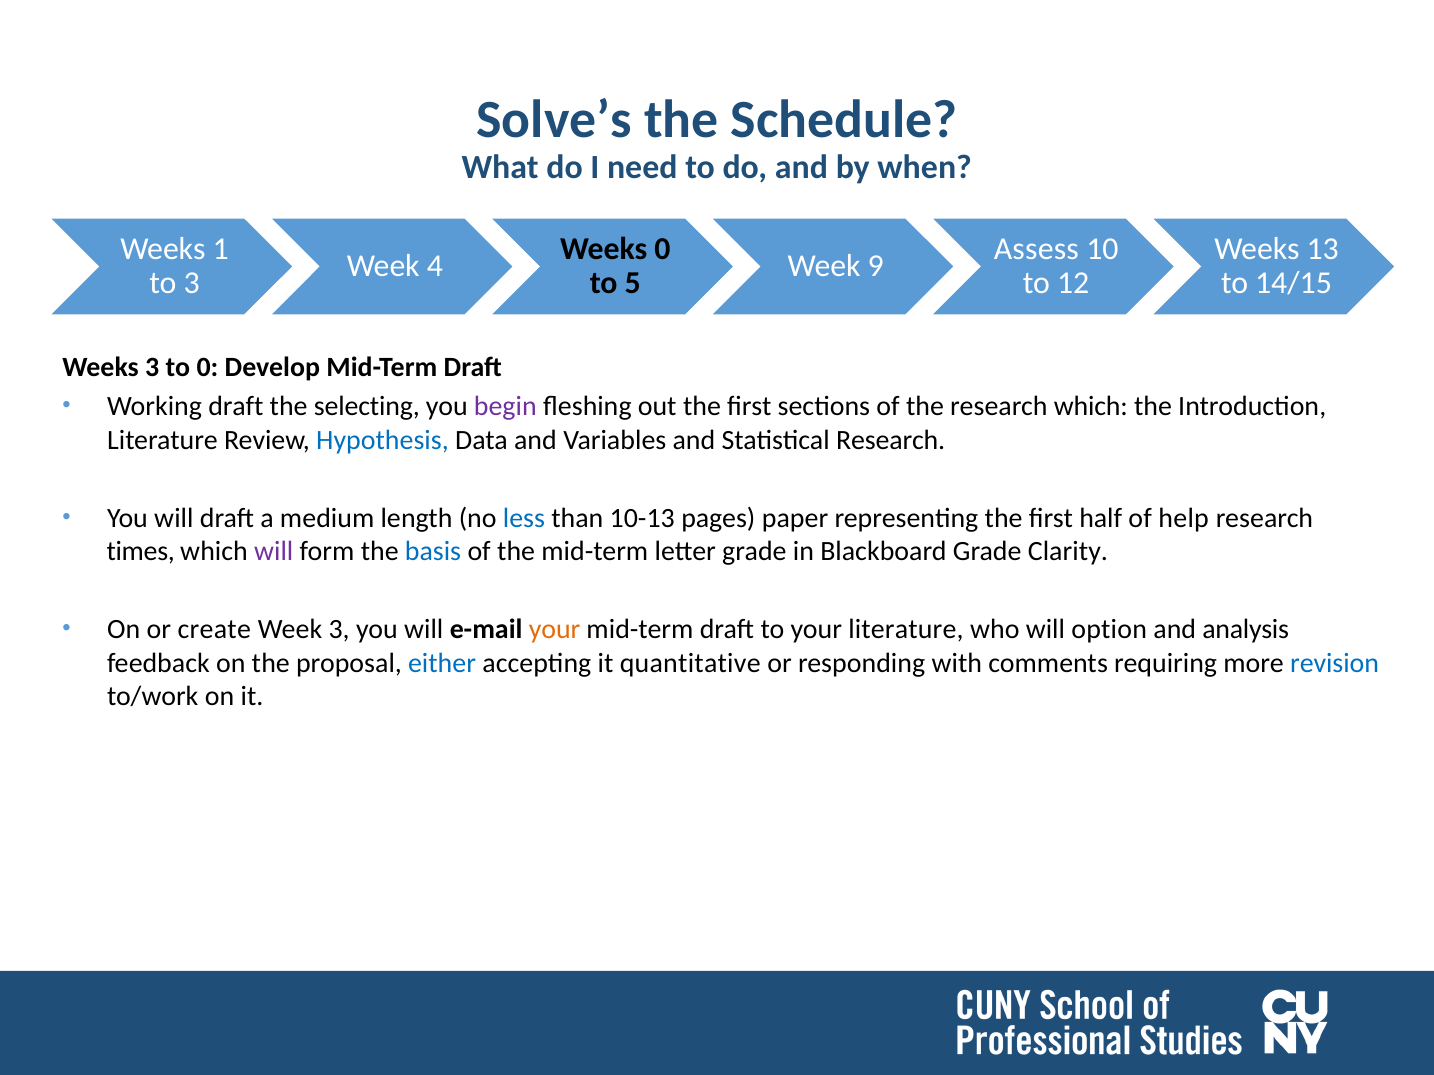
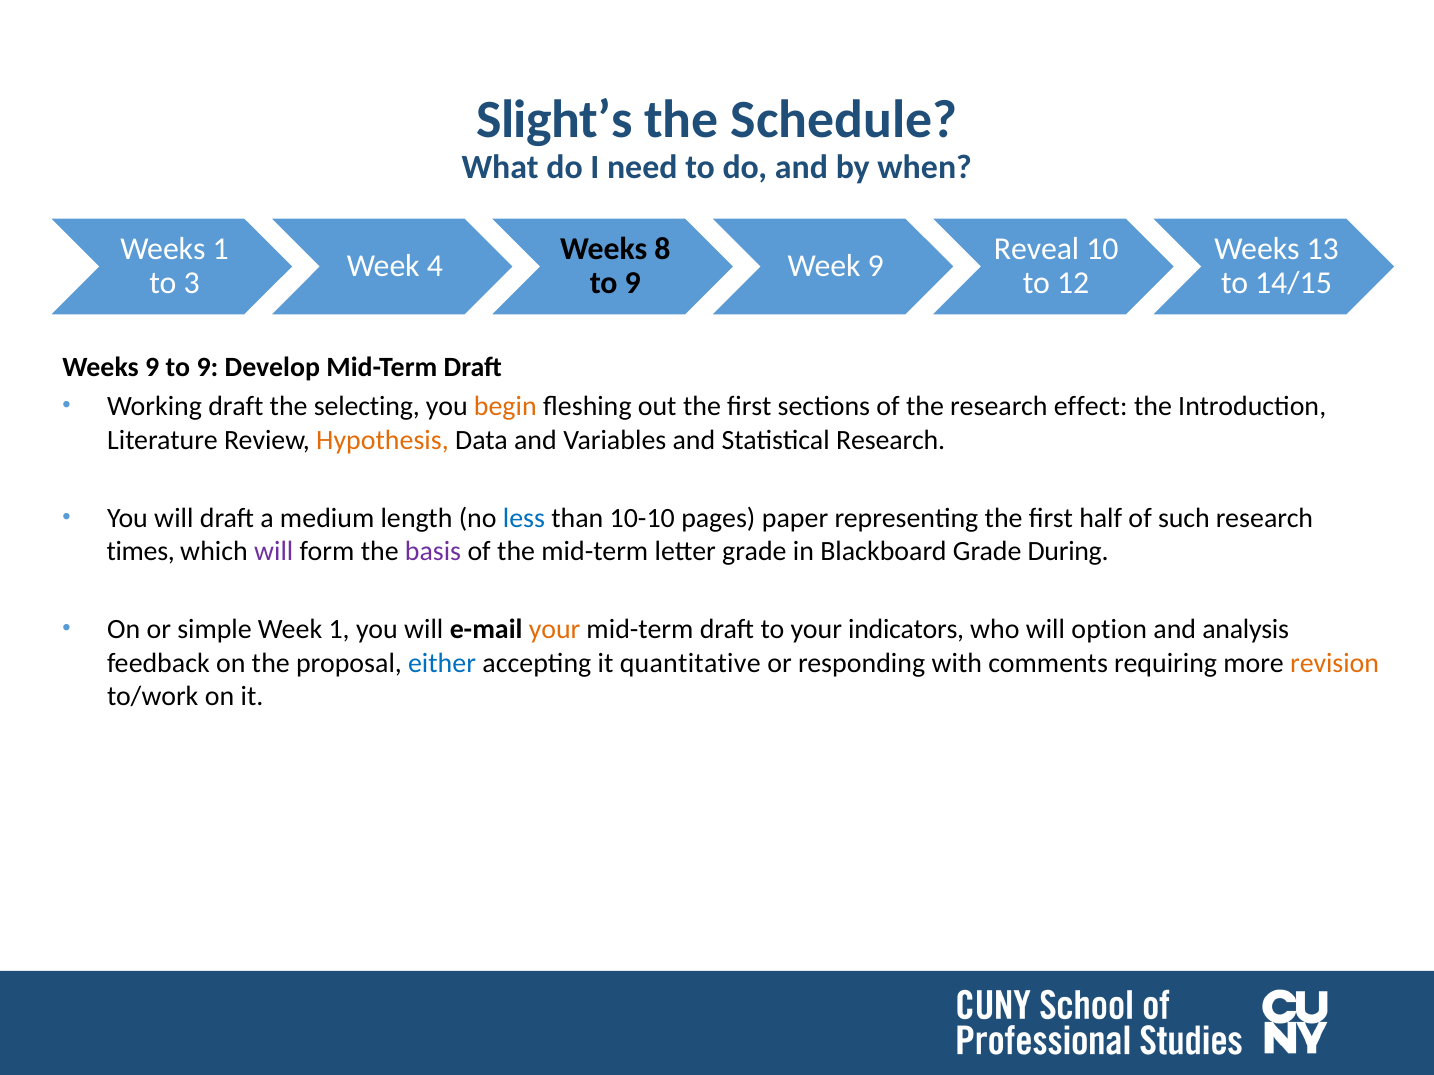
Solve’s: Solve’s -> Slight’s
Weeks 0: 0 -> 8
Assess: Assess -> Reveal
5 at (633, 284): 5 -> 9
Weeks 3: 3 -> 9
0 at (207, 368): 0 -> 9
begin colour: purple -> orange
research which: which -> effect
Hypothesis colour: blue -> orange
10-13: 10-13 -> 10-10
help: help -> such
basis colour: blue -> purple
Clarity: Clarity -> During
create: create -> simple
Week 3: 3 -> 1
your literature: literature -> indicators
revision colour: blue -> orange
